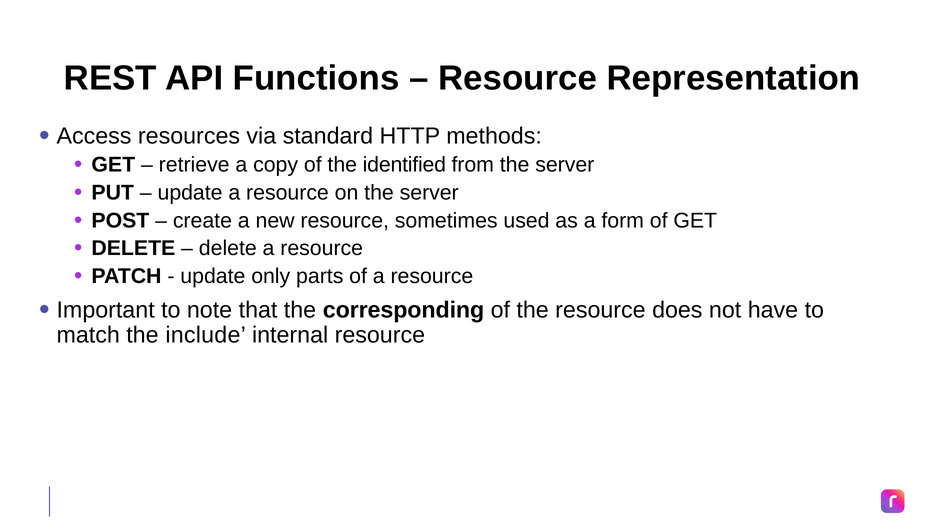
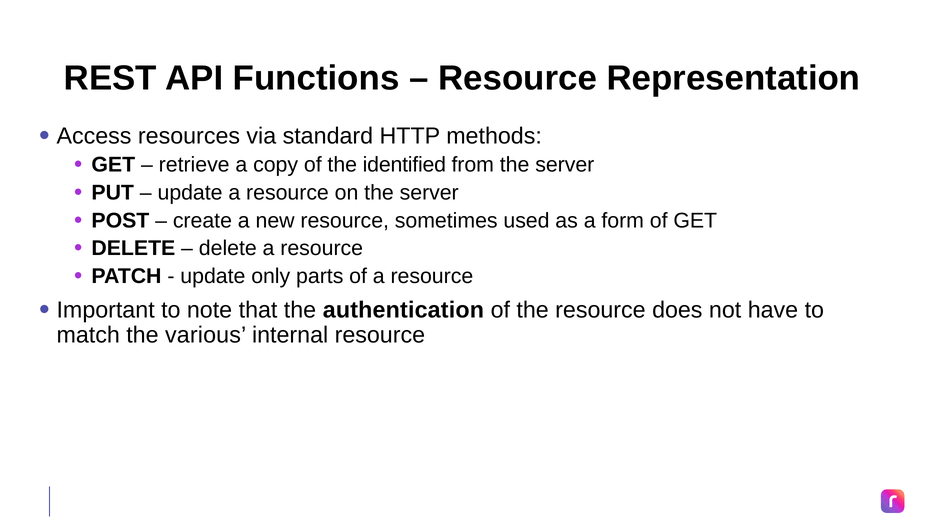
corresponding: corresponding -> authentication
include: include -> various
